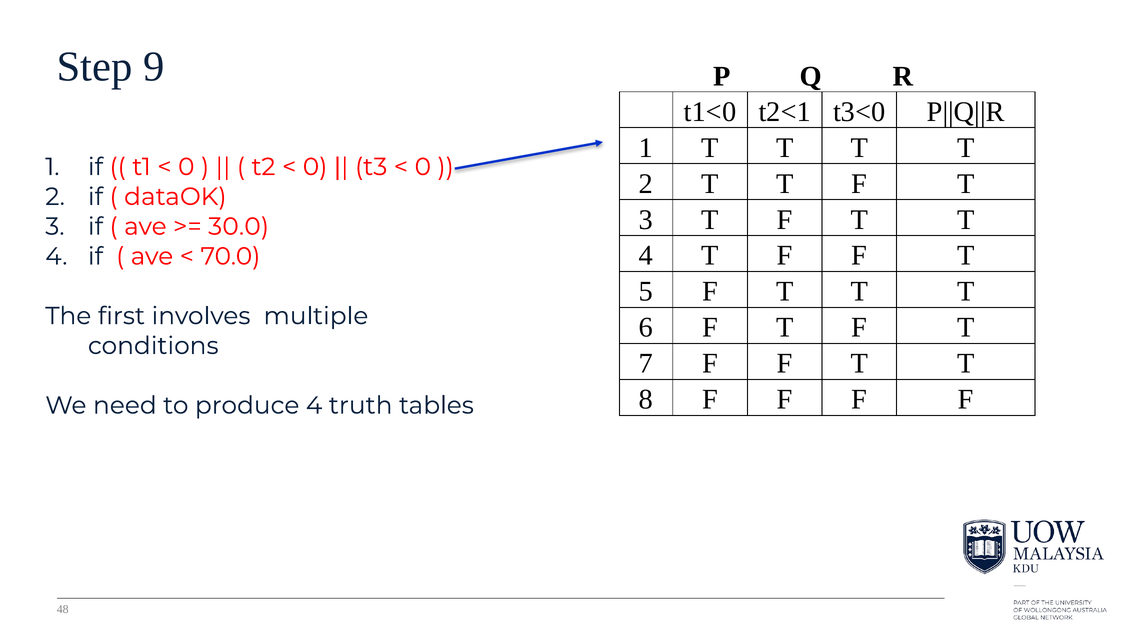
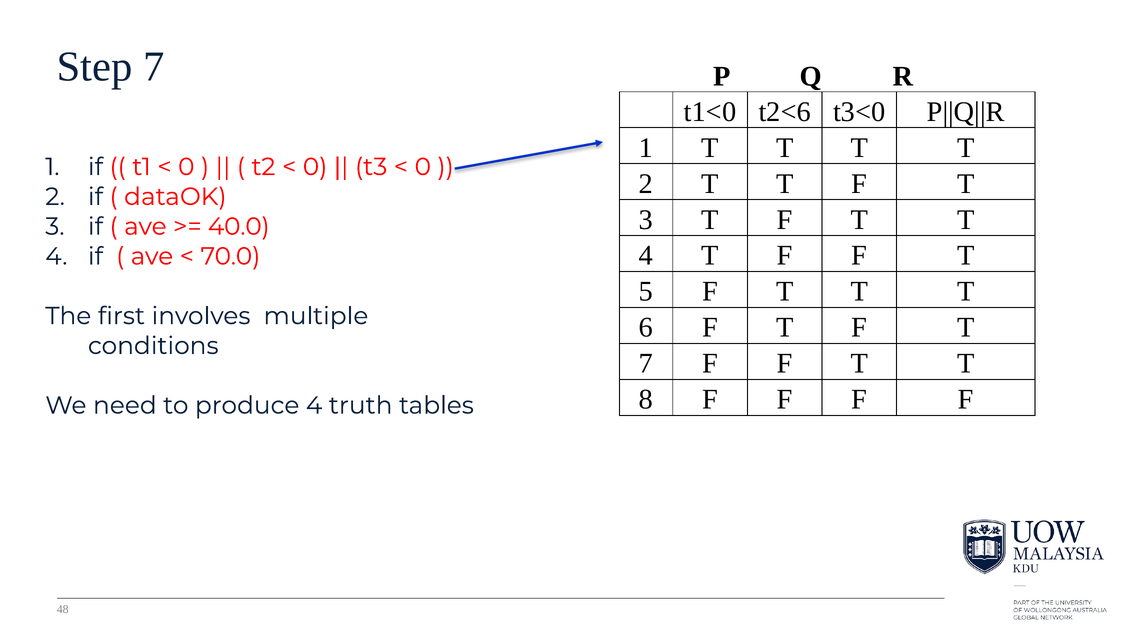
Step 9: 9 -> 7
t2<1: t2<1 -> t2<6
30.0: 30.0 -> 40.0
